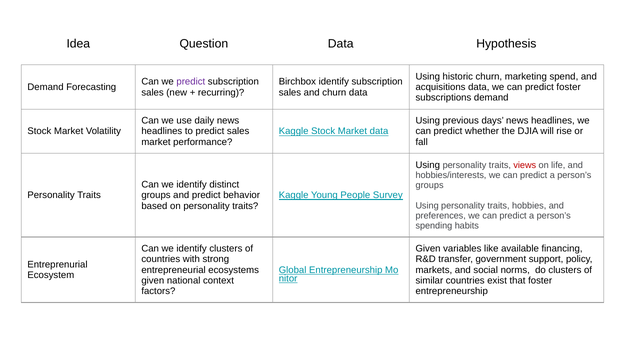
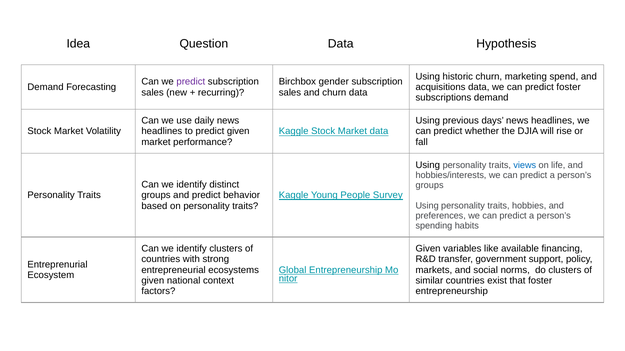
Birchbox identify: identify -> gender
predict sales: sales -> given
views colour: red -> blue
